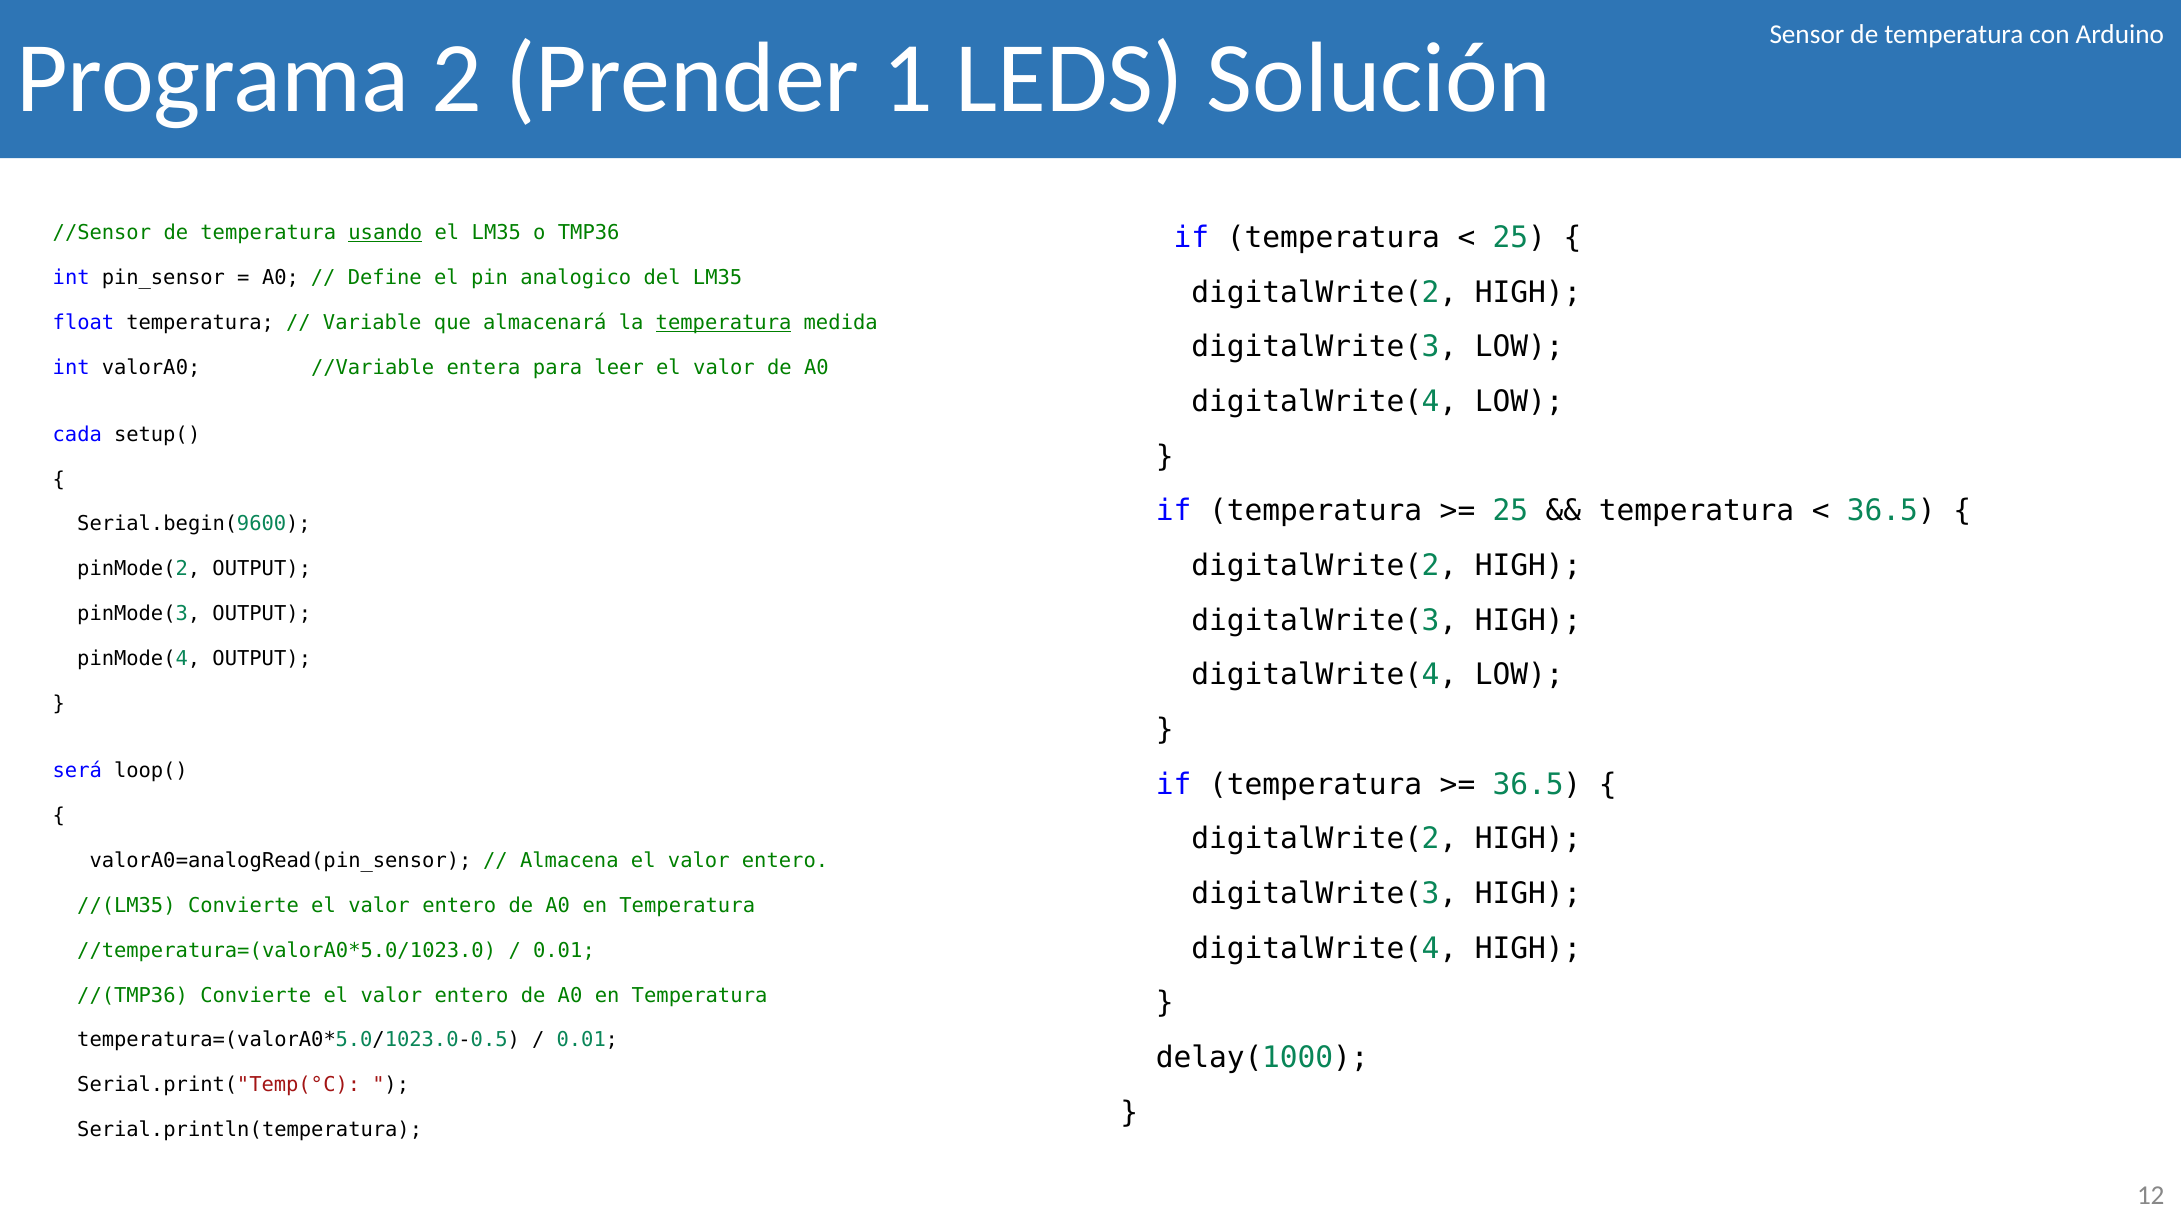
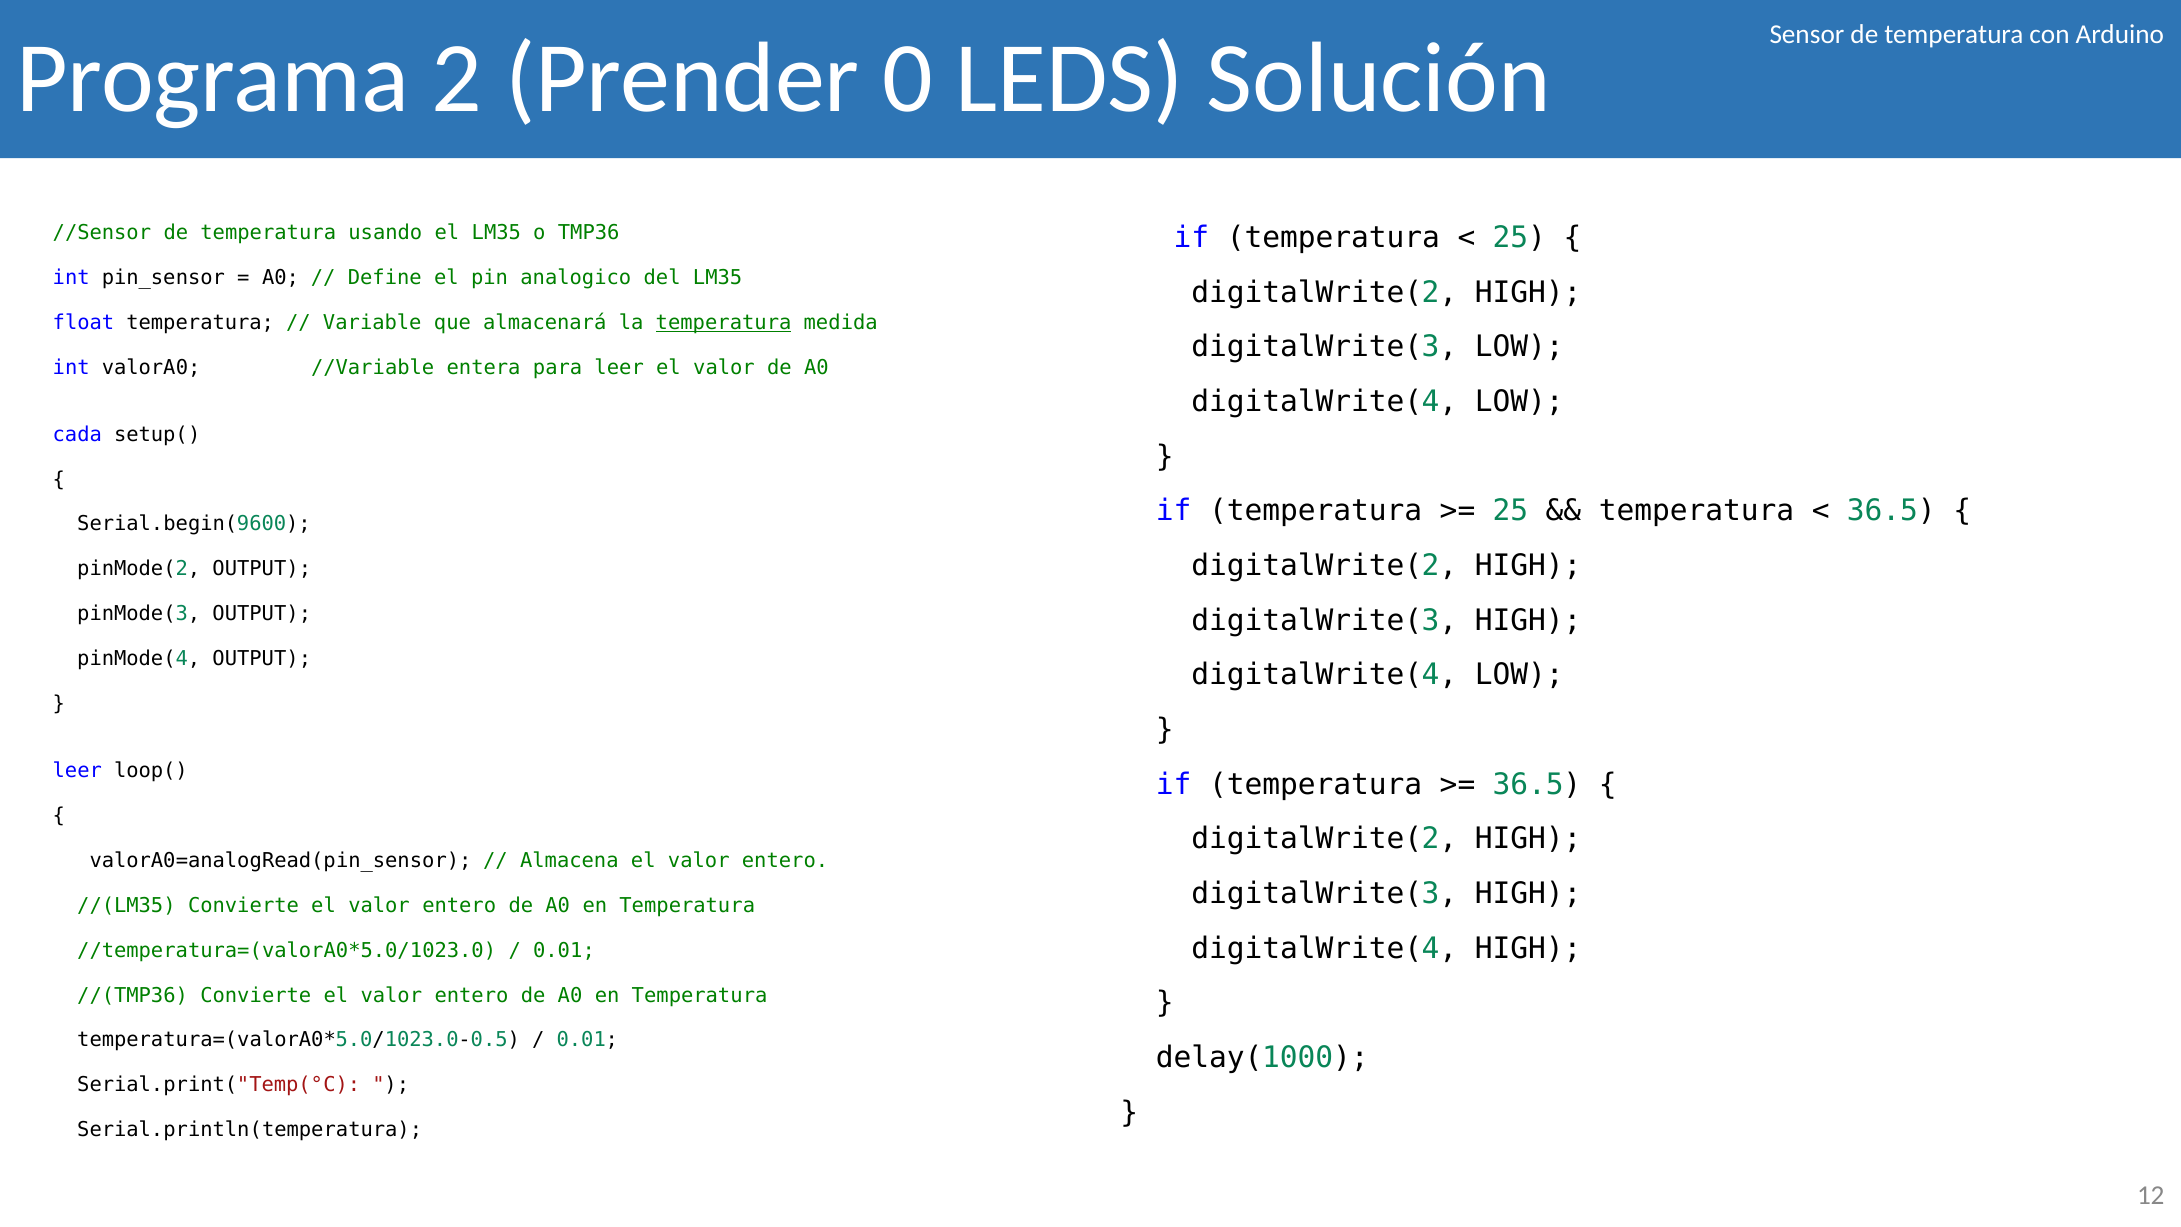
1: 1 -> 0
usando underline: present -> none
será at (77, 771): será -> leer
